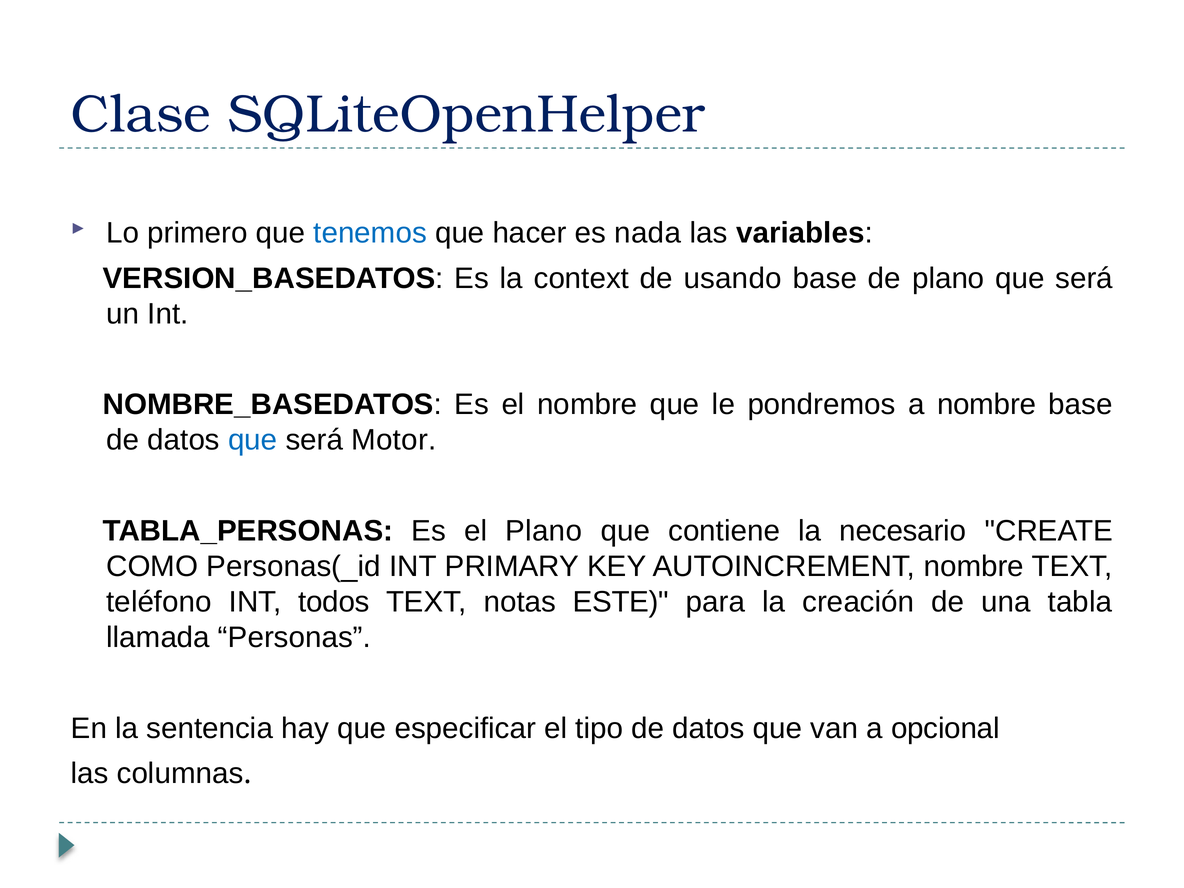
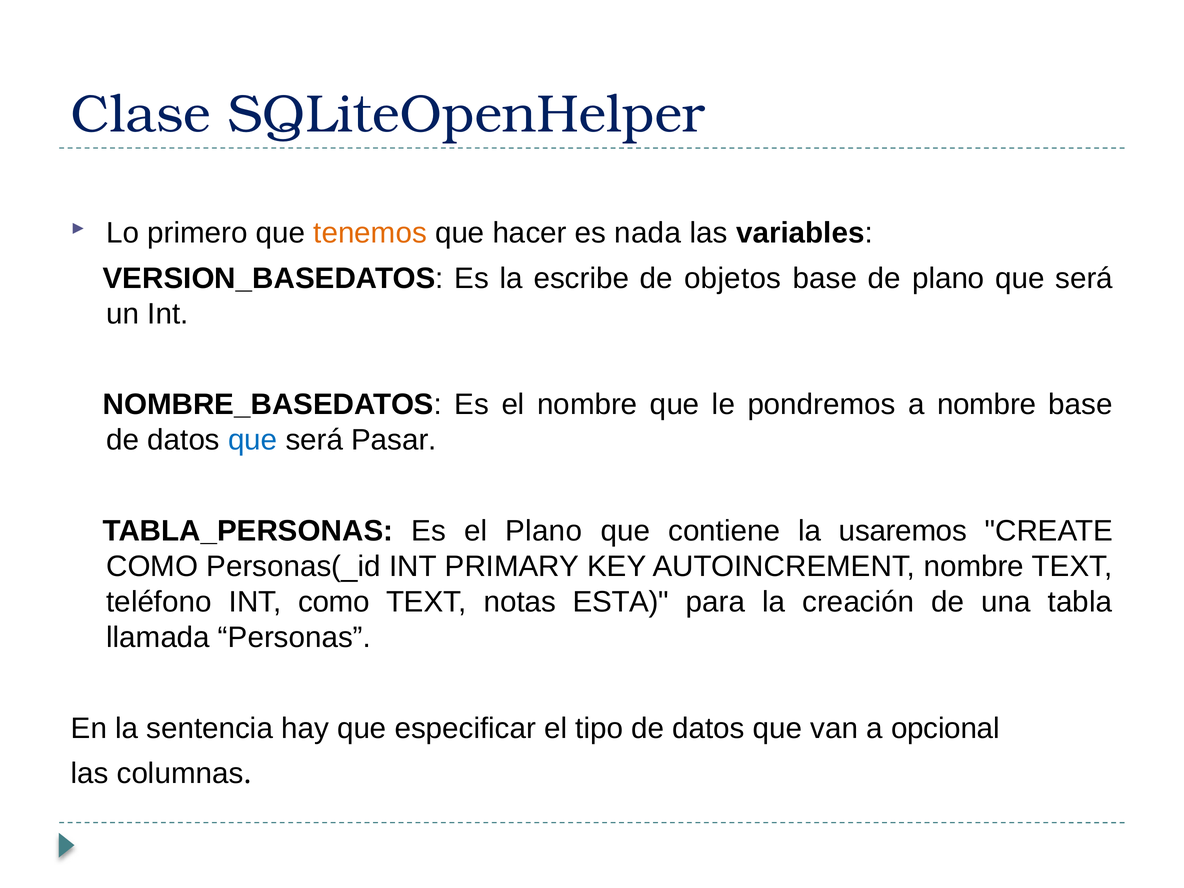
tenemos colour: blue -> orange
context: context -> escribe
usando: usando -> objetos
Motor: Motor -> Pasar
necesario: necesario -> usaremos
INT todos: todos -> como
ESTE: ESTE -> ESTA
